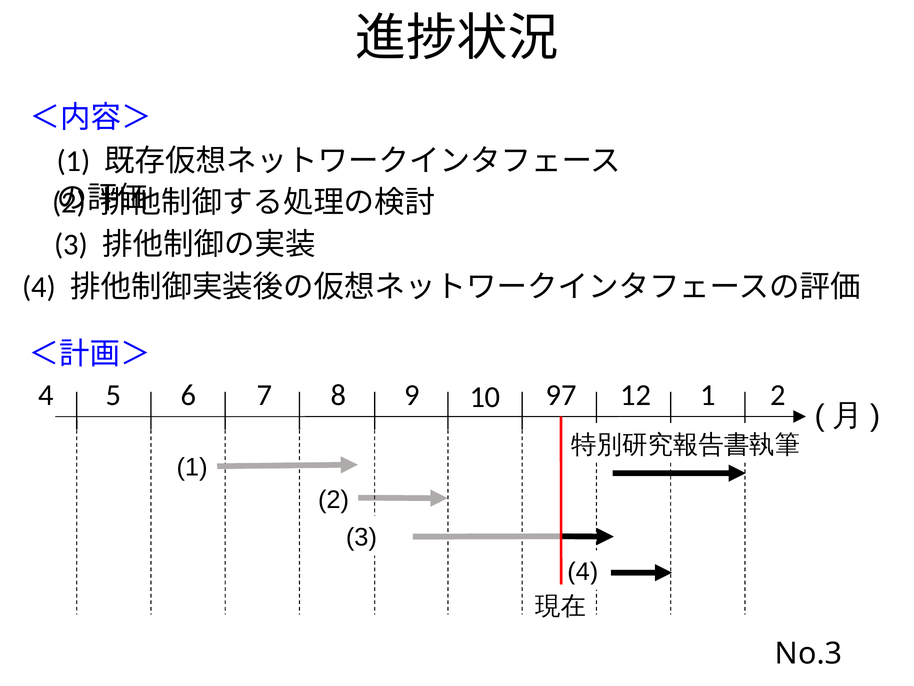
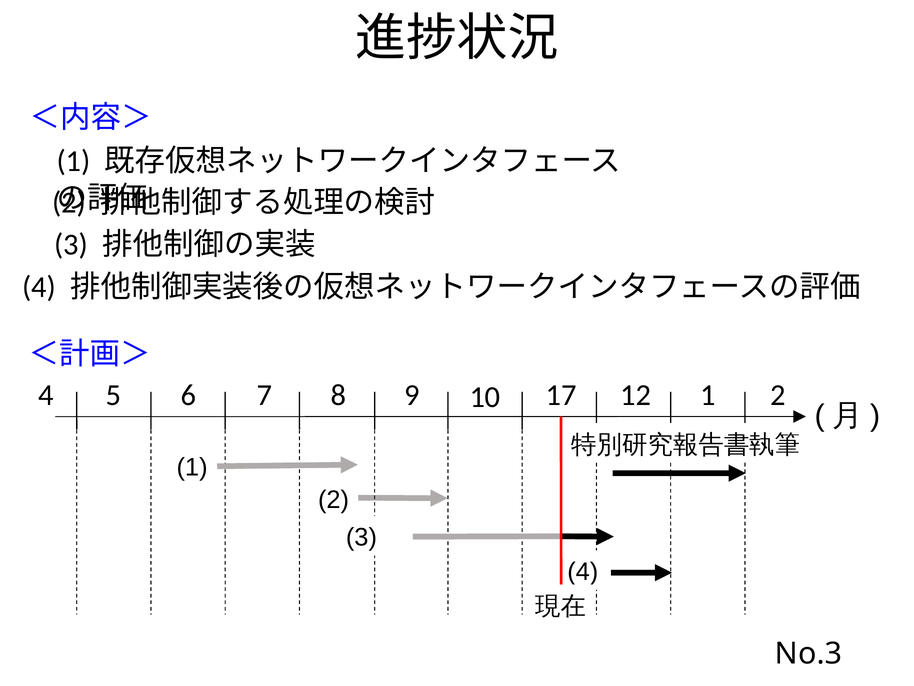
97: 97 -> 17
